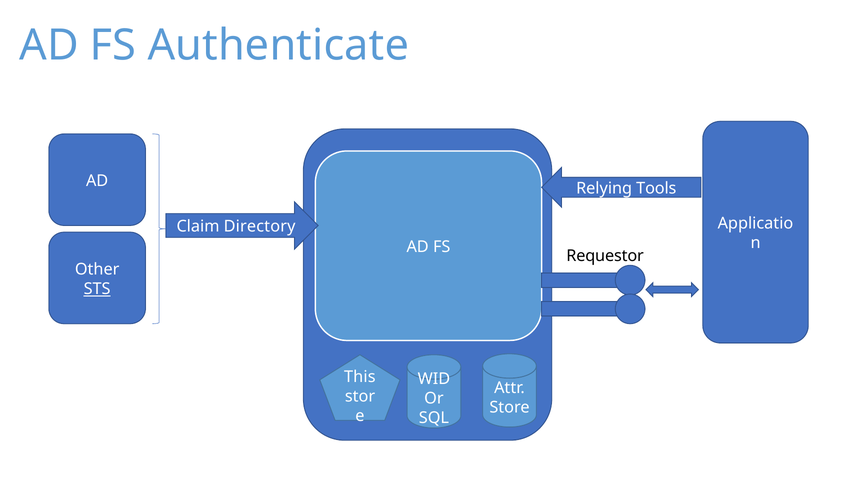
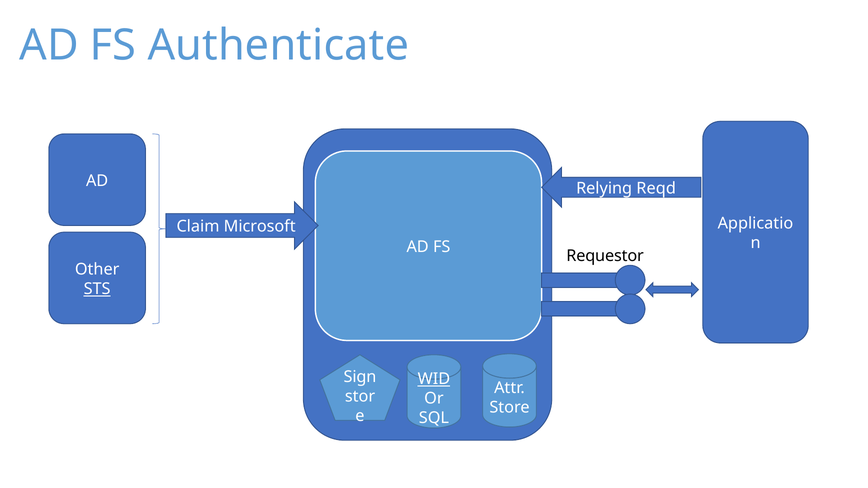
Tools: Tools -> Reqd
Directory: Directory -> Microsoft
This: This -> Sign
WID underline: none -> present
